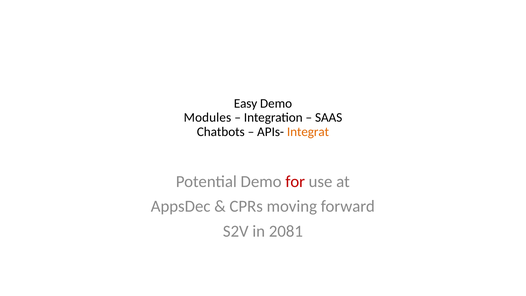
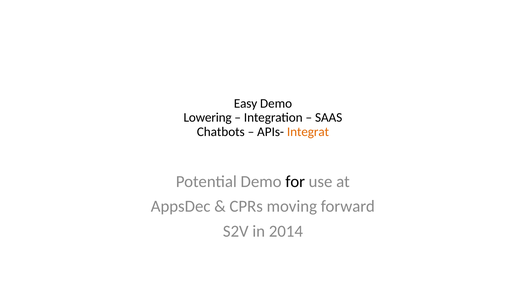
Modules: Modules -> Lowering
for colour: red -> black
2081: 2081 -> 2014
